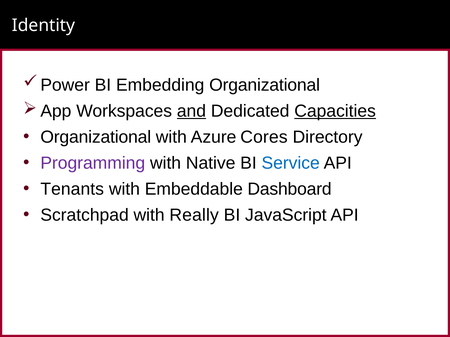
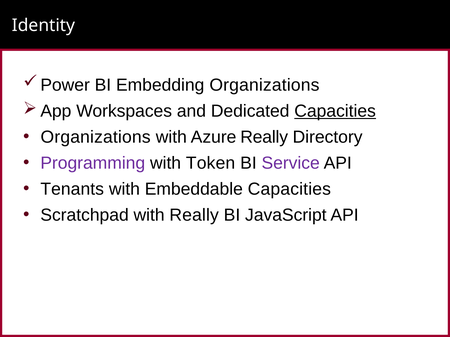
Embedding Organizational: Organizational -> Organizations
and underline: present -> none
Organizational at (96, 137): Organizational -> Organizations
Azure Cores: Cores -> Really
Native: Native -> Token
Service colour: blue -> purple
Embeddable Dashboard: Dashboard -> Capacities
